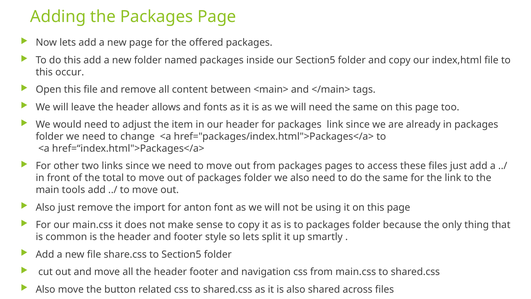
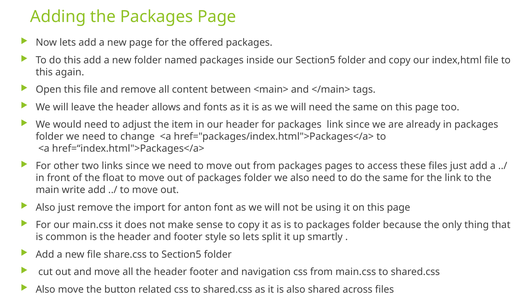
occur: occur -> again
total: total -> float
tools: tools -> write
